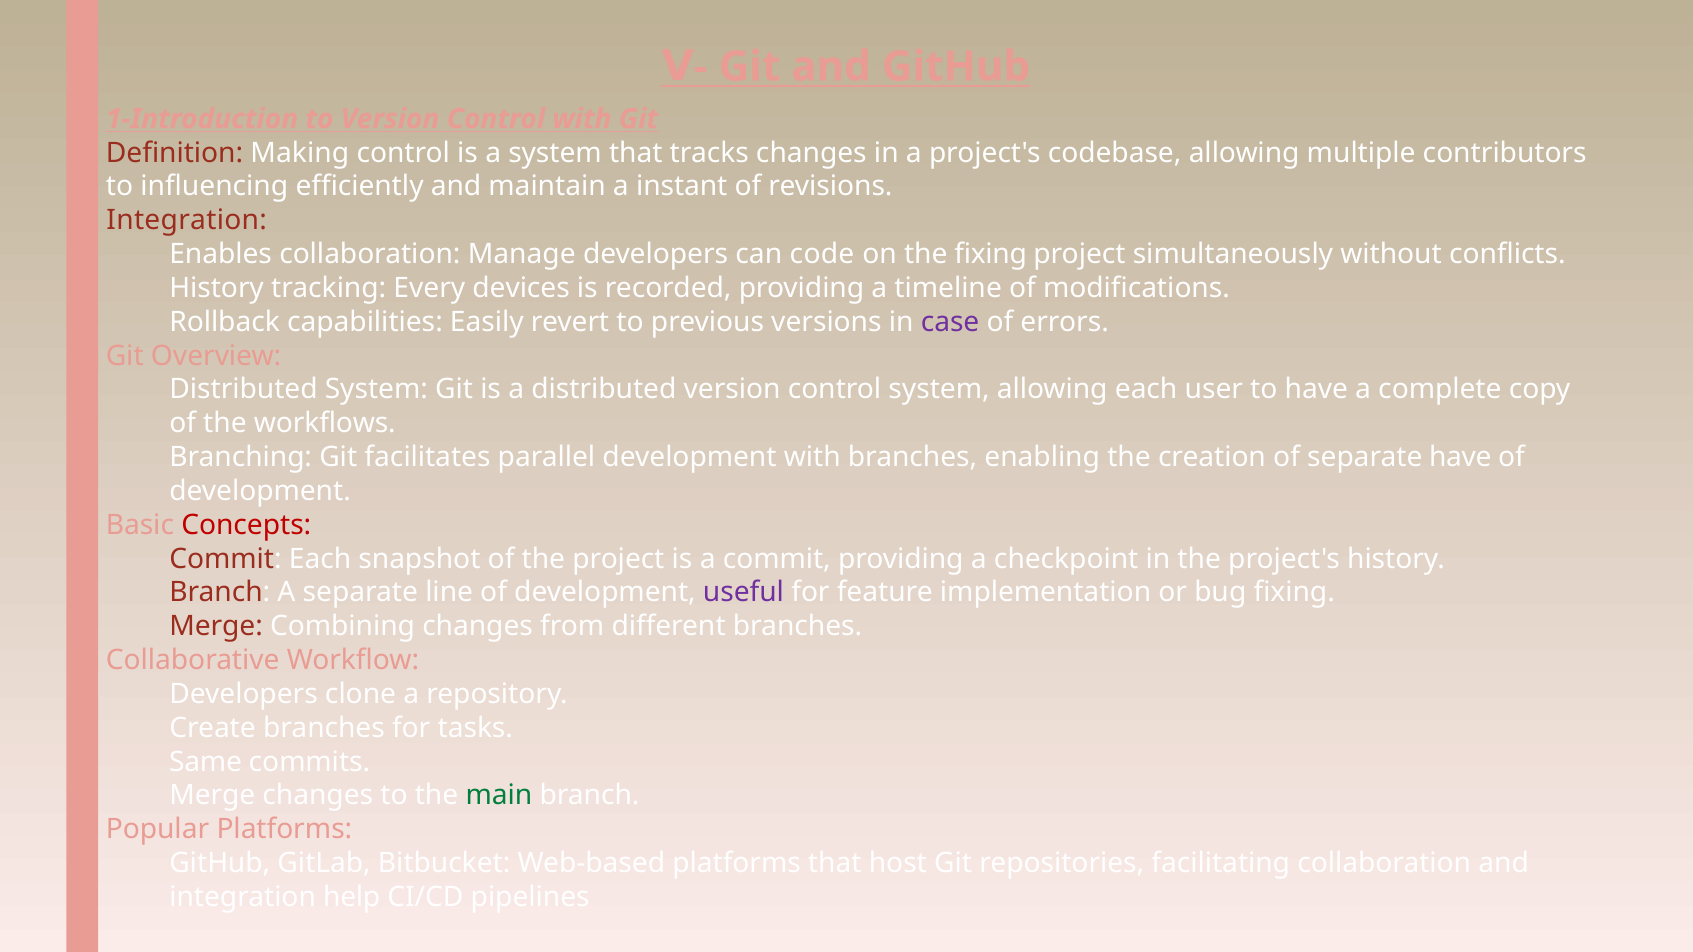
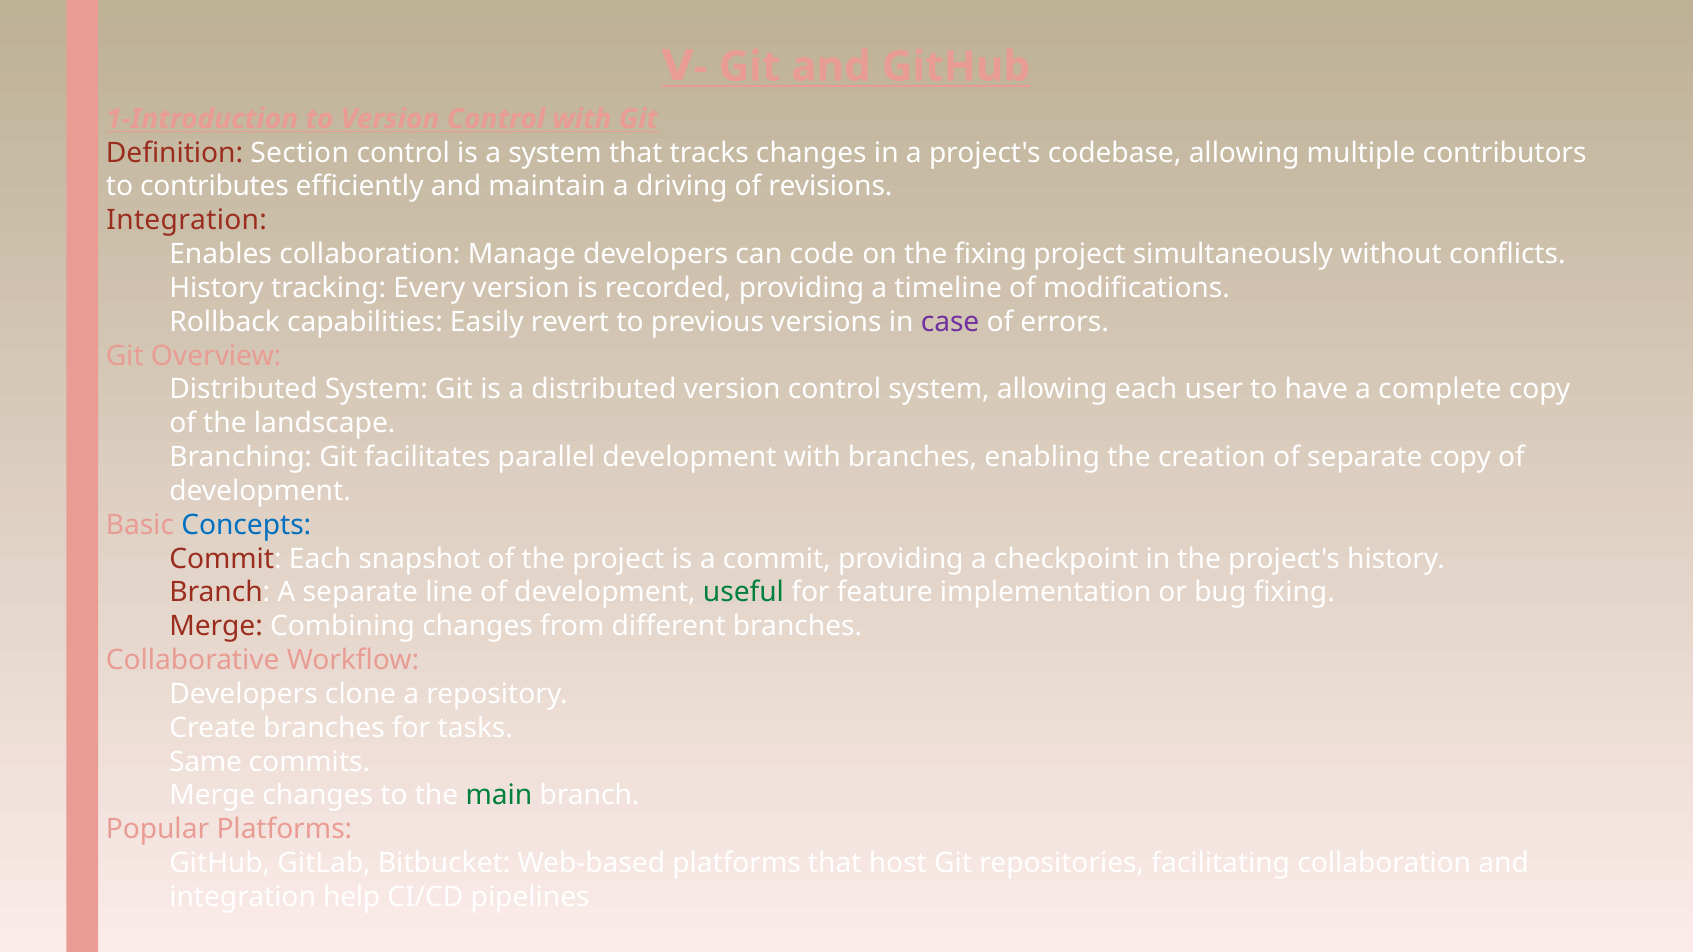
Making: Making -> Section
influencing: influencing -> contributes
instant: instant -> driving
Every devices: devices -> version
workflows: workflows -> landscape
separate have: have -> copy
Concepts colour: red -> blue
useful colour: purple -> green
